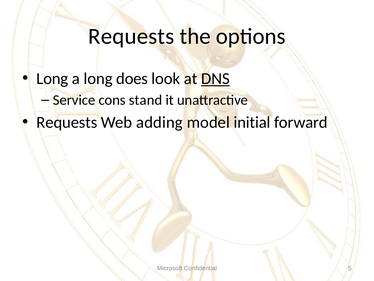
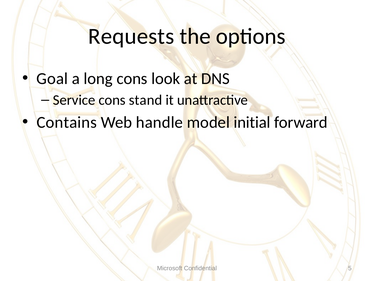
Long at (52, 78): Long -> Goal
long does: does -> cons
DNS underline: present -> none
Requests at (67, 122): Requests -> Contains
adding: adding -> handle
